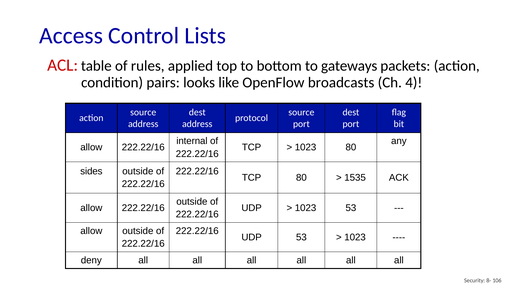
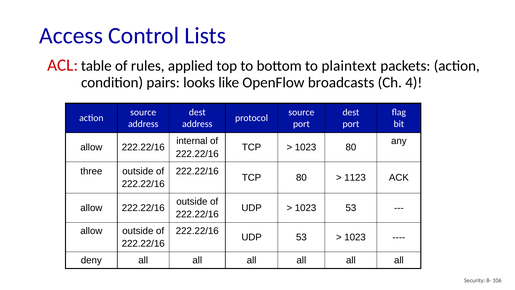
gateways: gateways -> plaintext
sides: sides -> three
1535: 1535 -> 1123
